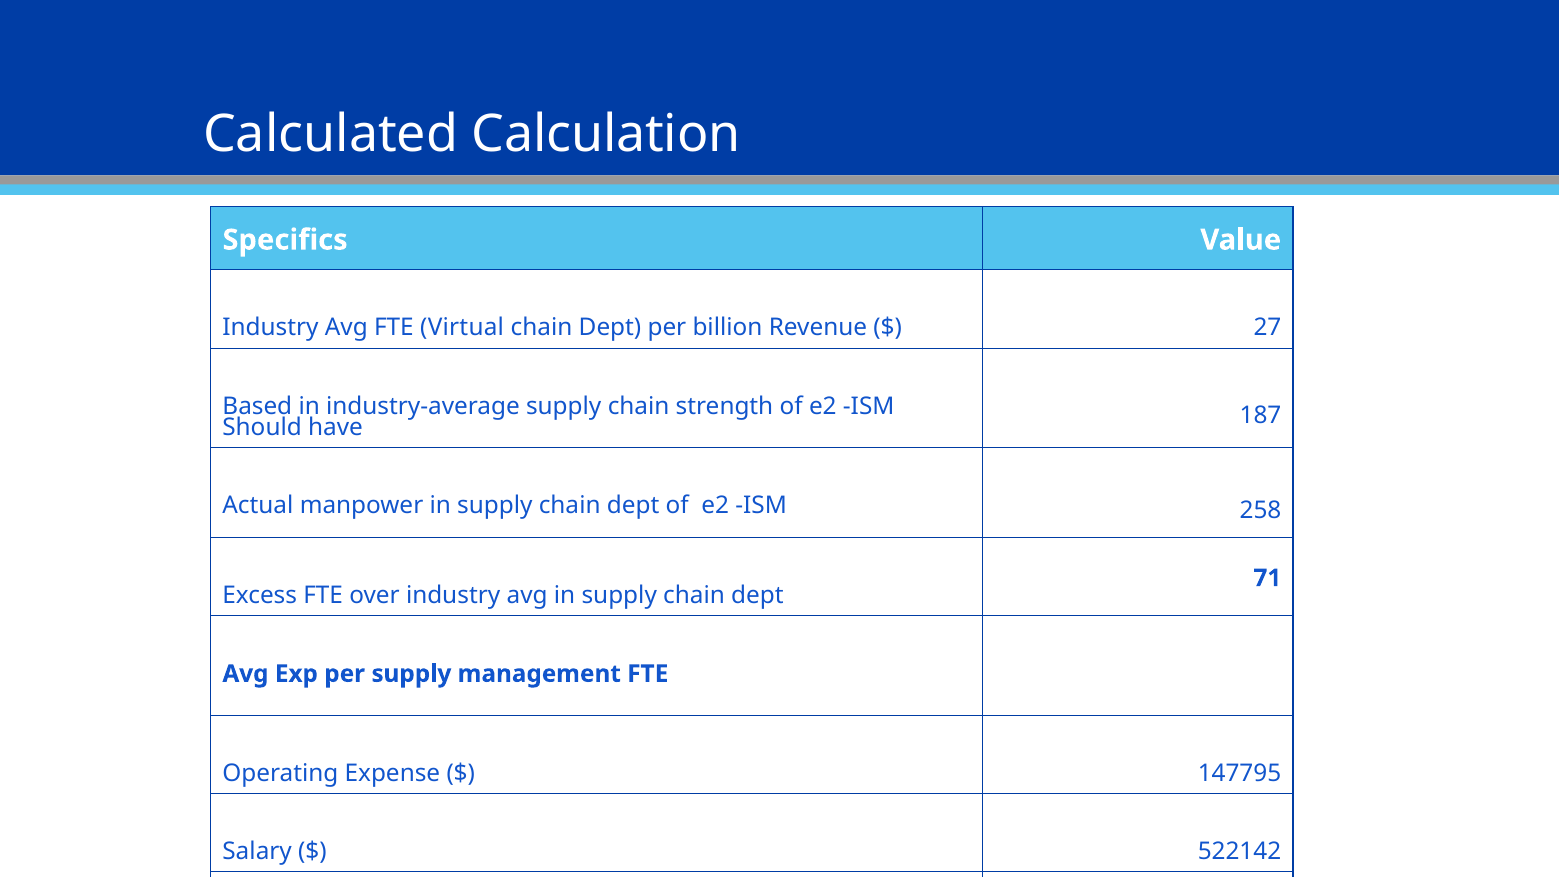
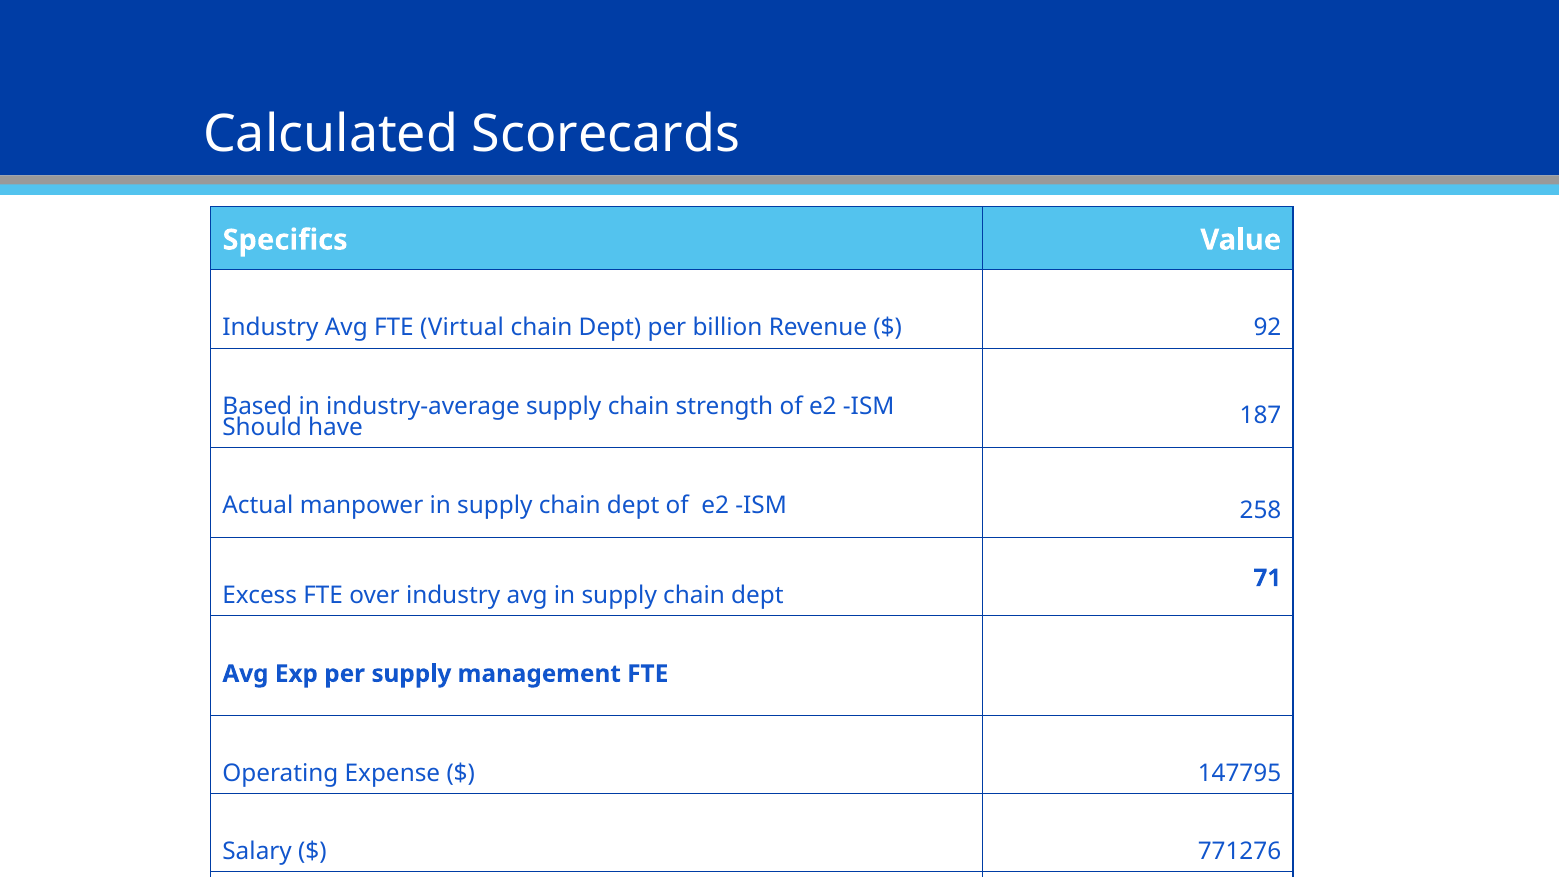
Calculation: Calculation -> Scorecards
27: 27 -> 92
522142: 522142 -> 771276
